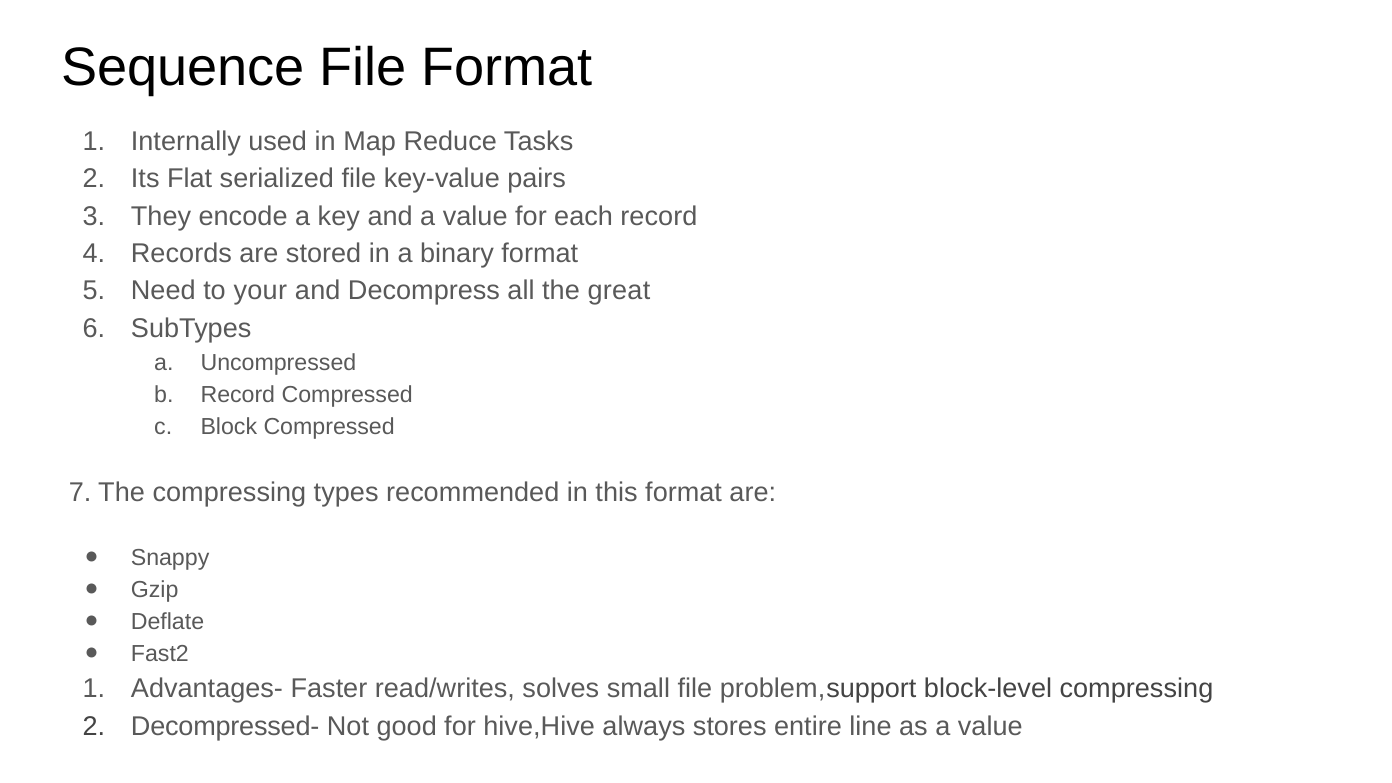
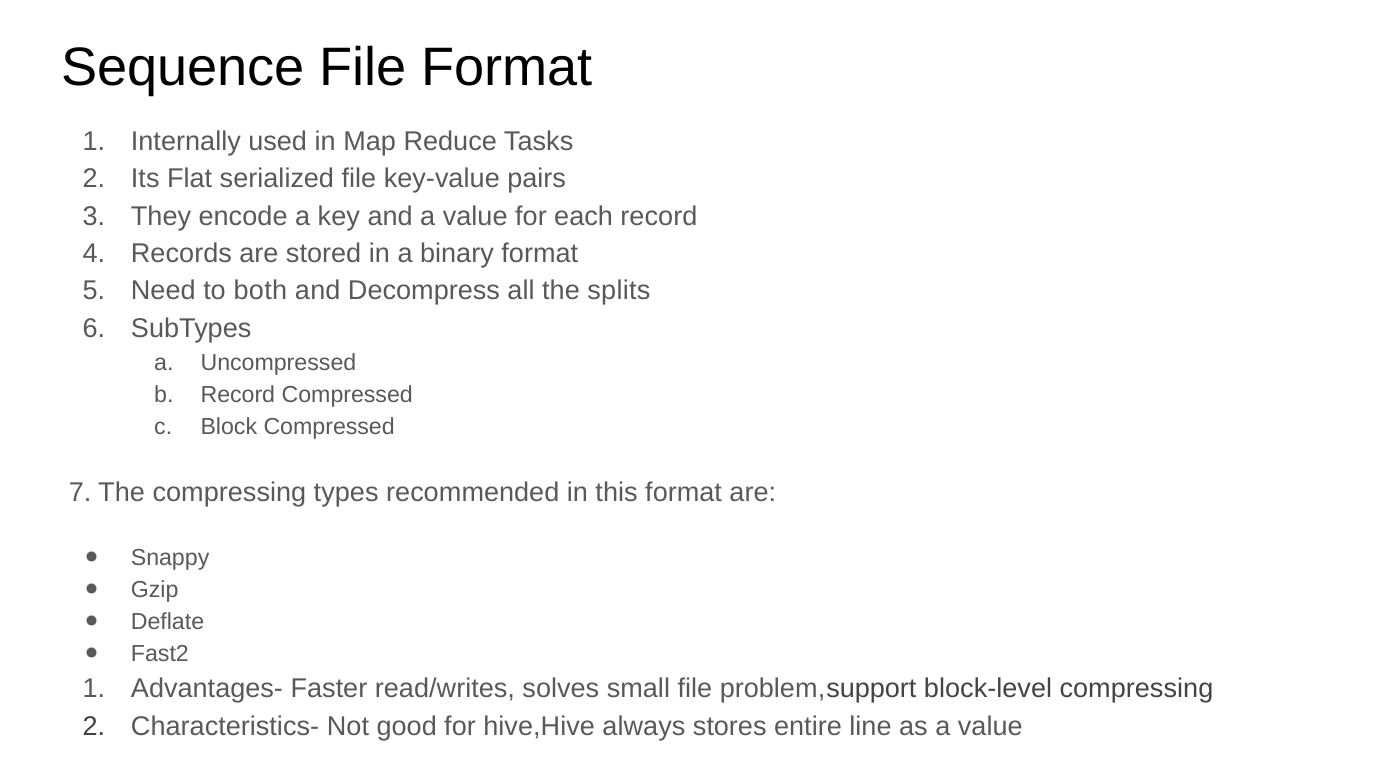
your: your -> both
great: great -> splits
Decompressed-: Decompressed- -> Characteristics-
